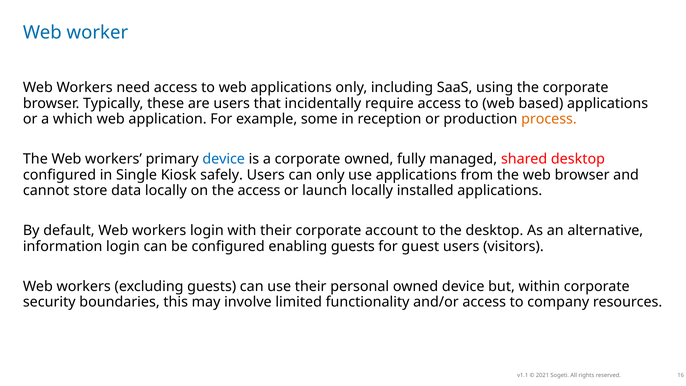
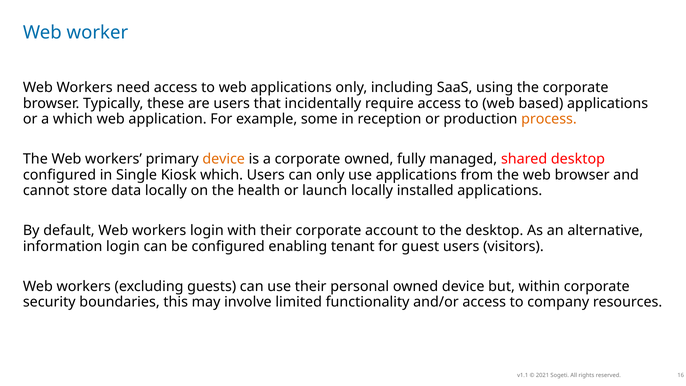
device at (224, 159) colour: blue -> orange
Kiosk safely: safely -> which
the access: access -> health
enabling guests: guests -> tenant
